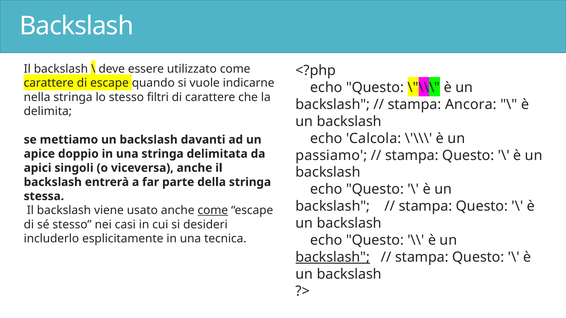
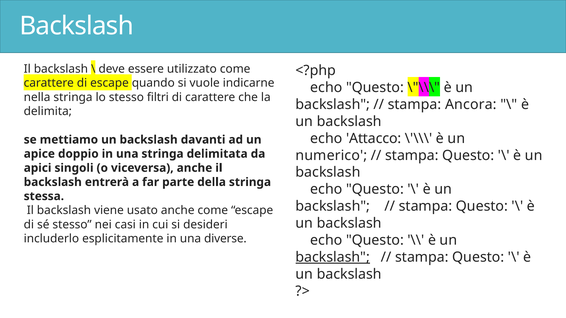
Calcola: Calcola -> Attacco
passiamo: passiamo -> numerico
come at (213, 211) underline: present -> none
tecnica: tecnica -> diverse
